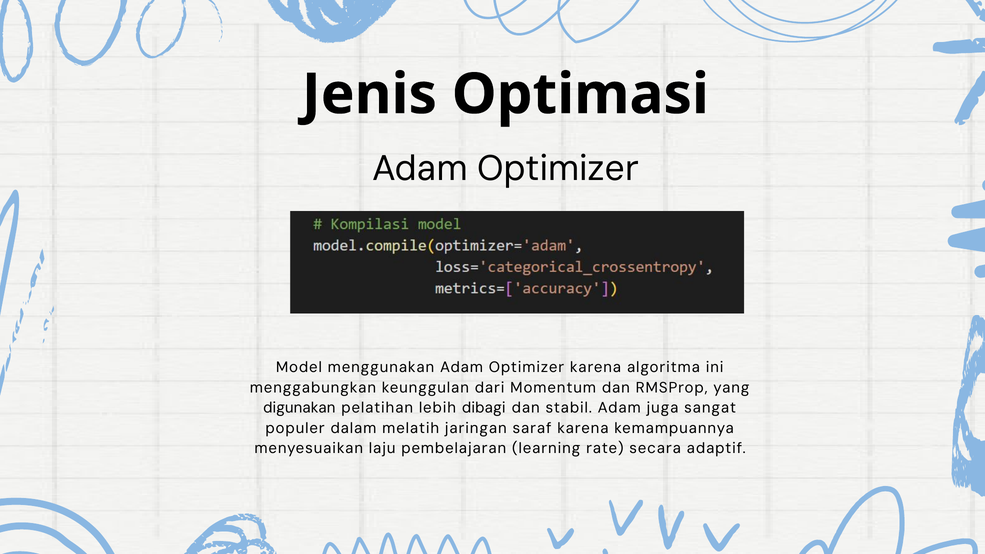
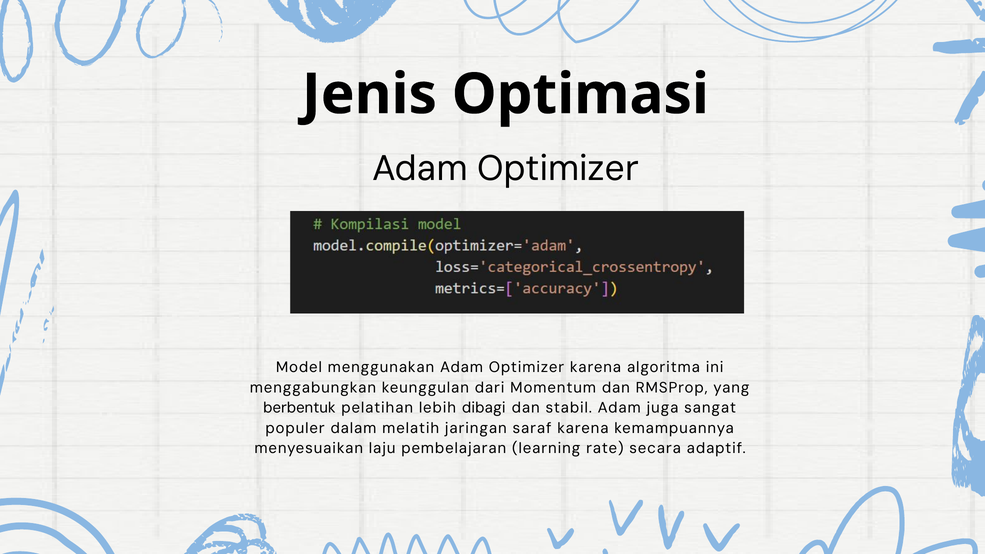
digunakan: digunakan -> berbentuk
